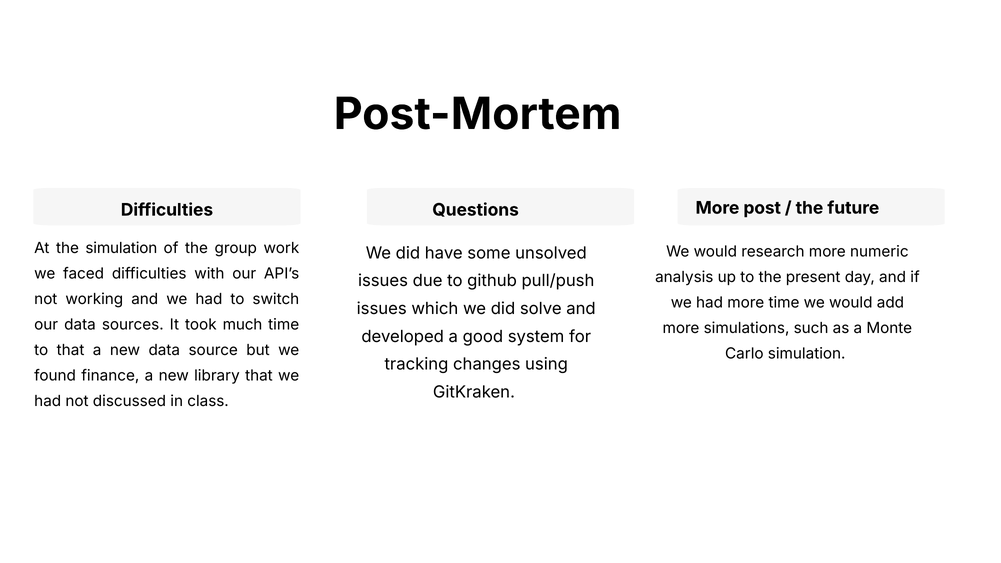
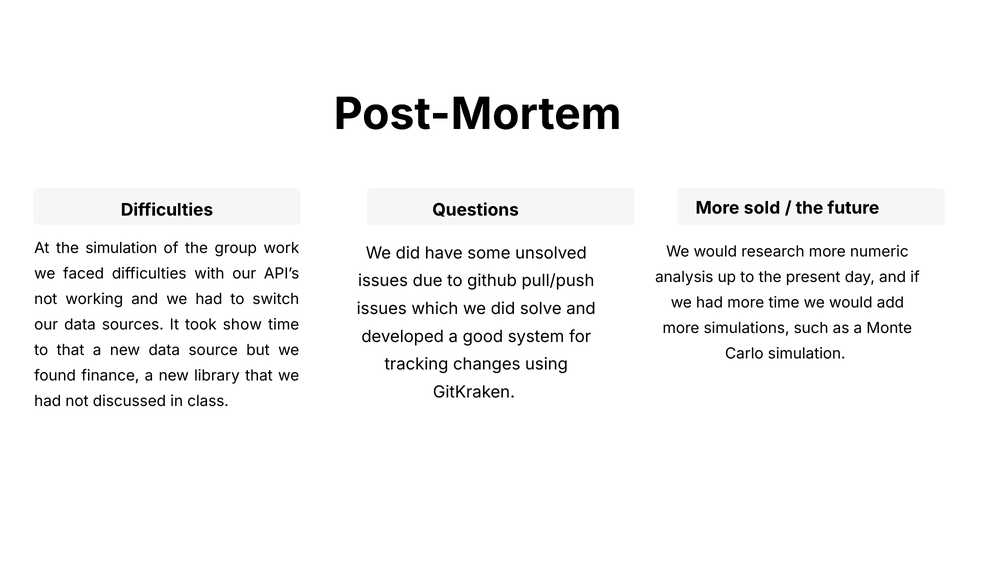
post: post -> sold
much: much -> show
